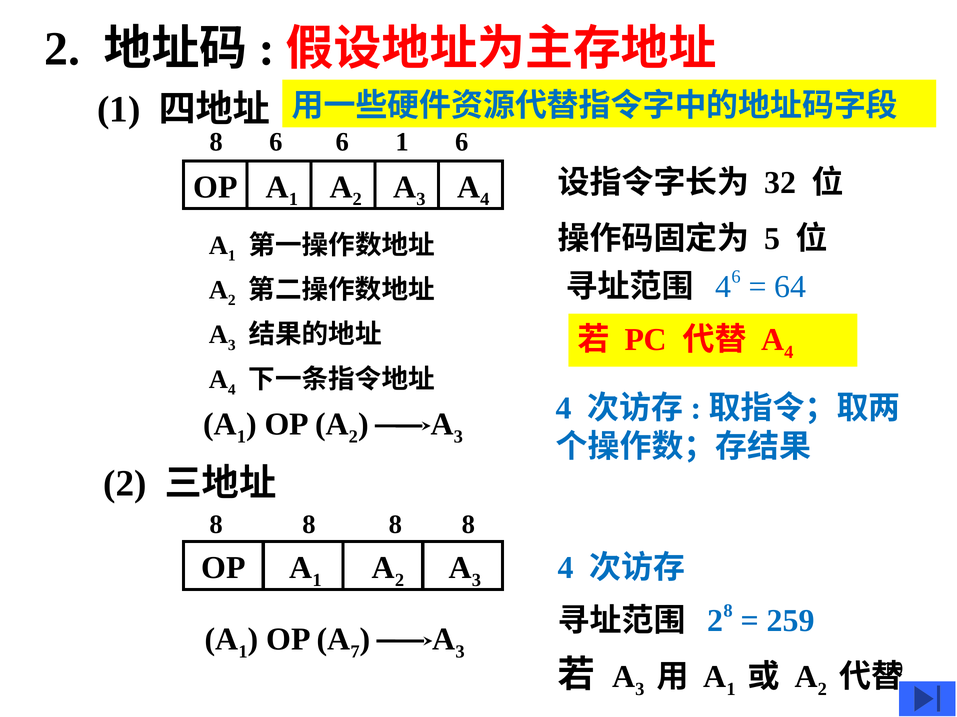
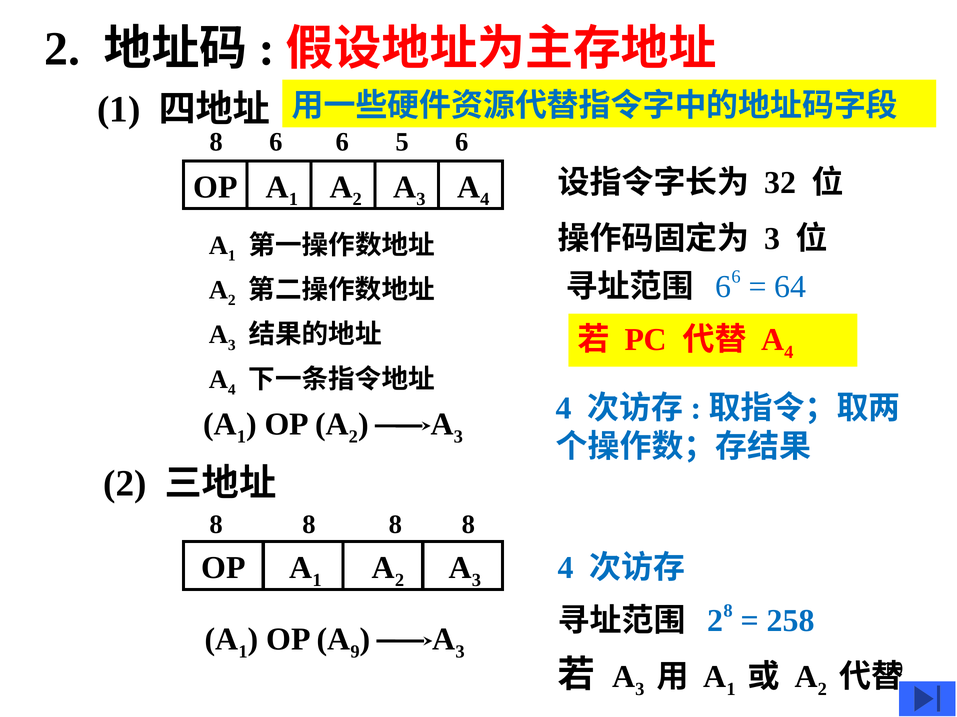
6 1: 1 -> 5
5 at (772, 239): 5 -> 3
4 at (723, 287): 4 -> 6
259: 259 -> 258
7: 7 -> 9
